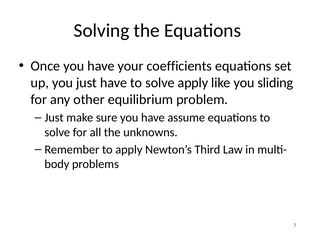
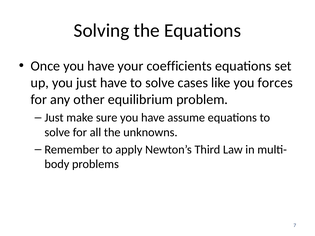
solve apply: apply -> cases
sliding: sliding -> forces
